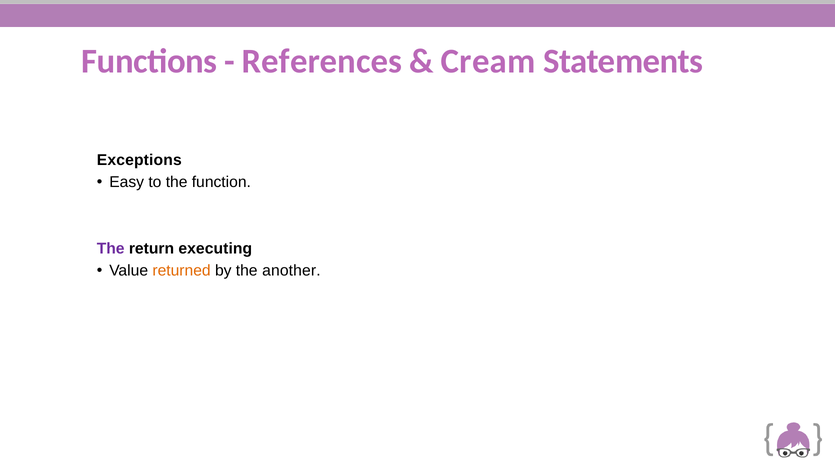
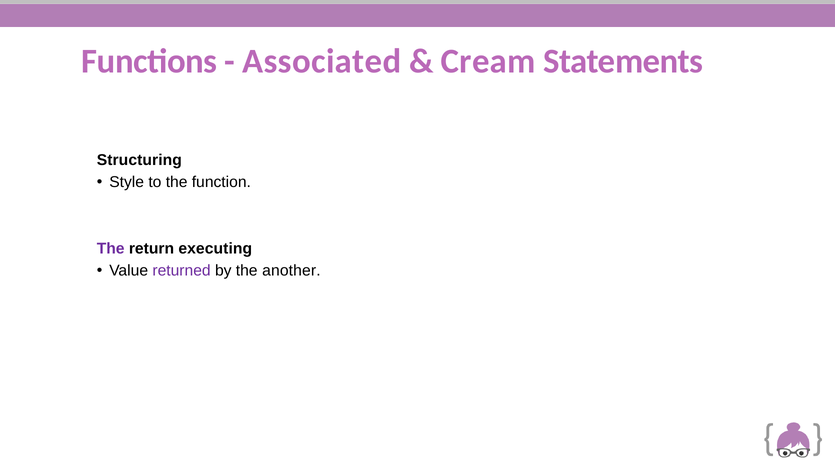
References: References -> Associated
Exceptions: Exceptions -> Structuring
Easy: Easy -> Style
returned colour: orange -> purple
